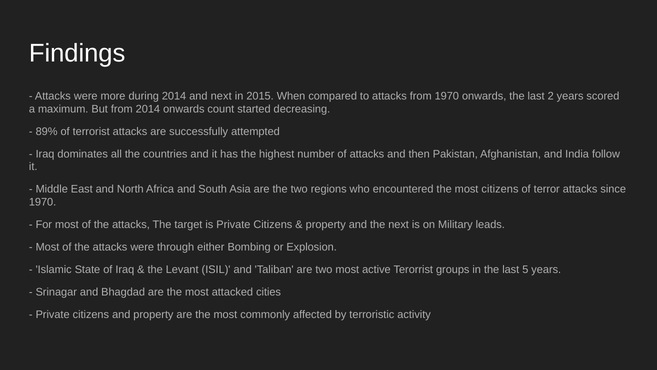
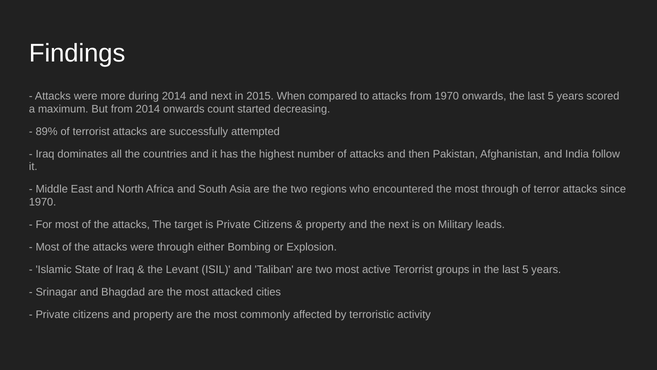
onwards the last 2: 2 -> 5
most citizens: citizens -> through
